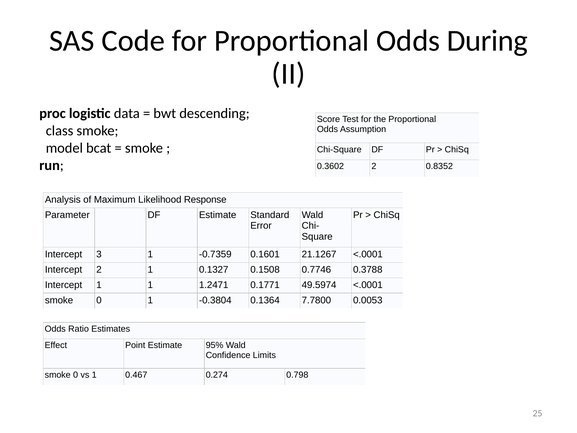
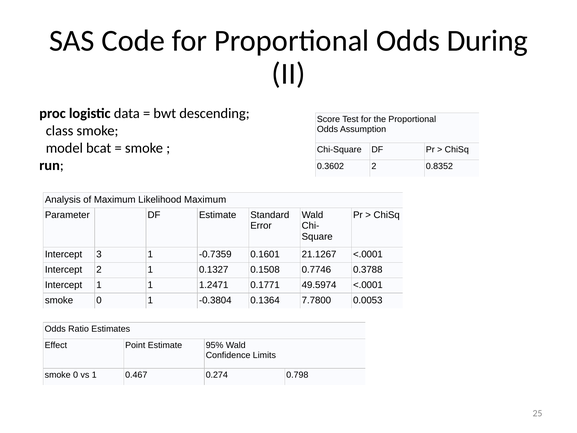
Likelihood Response: Response -> Maximum
